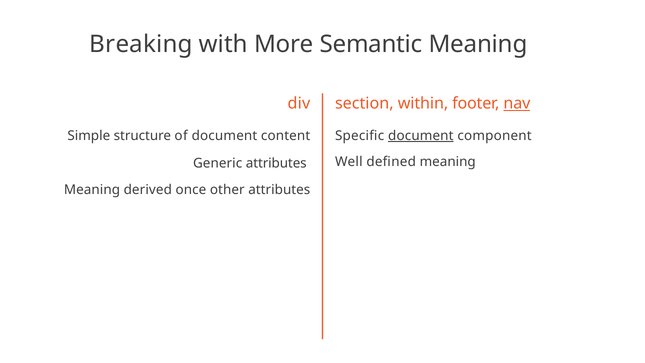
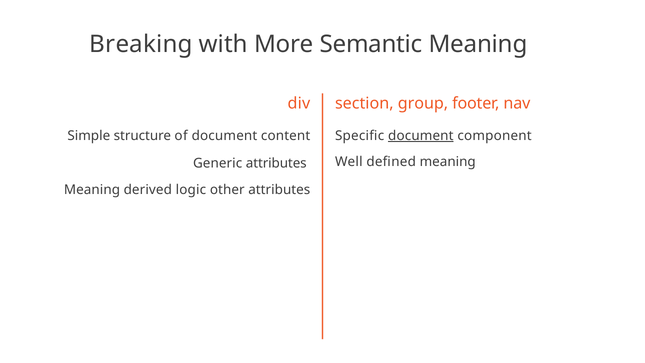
within: within -> group
nav underline: present -> none
once: once -> logic
